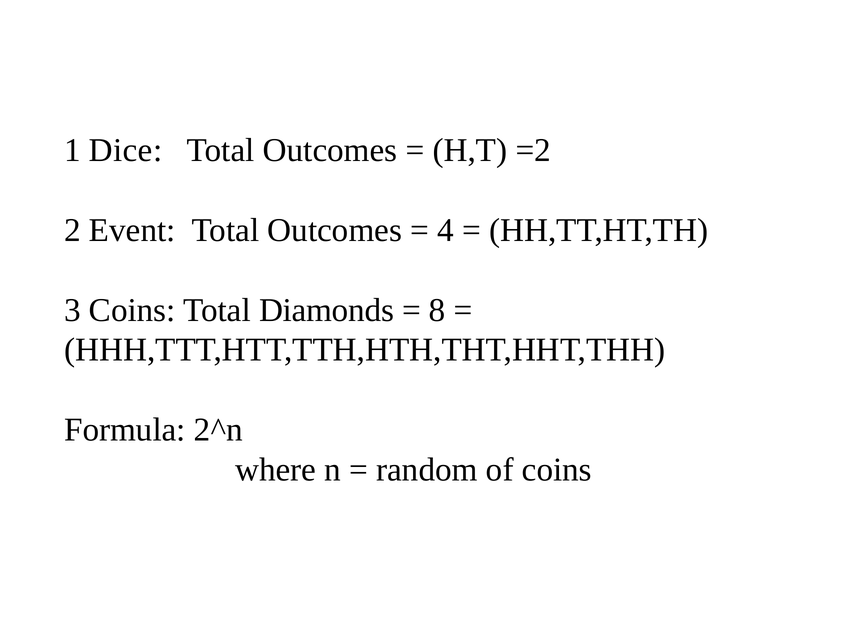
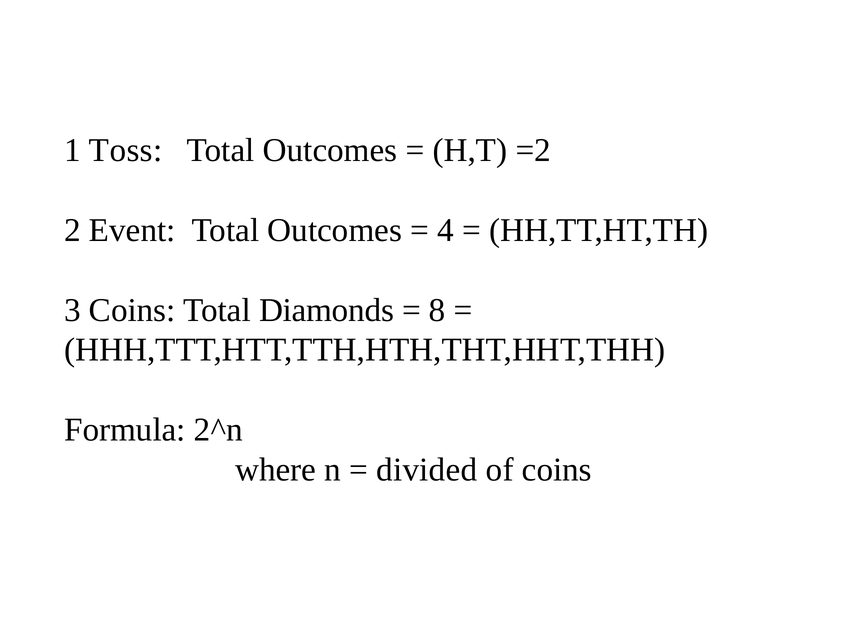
Dice: Dice -> Toss
random: random -> divided
